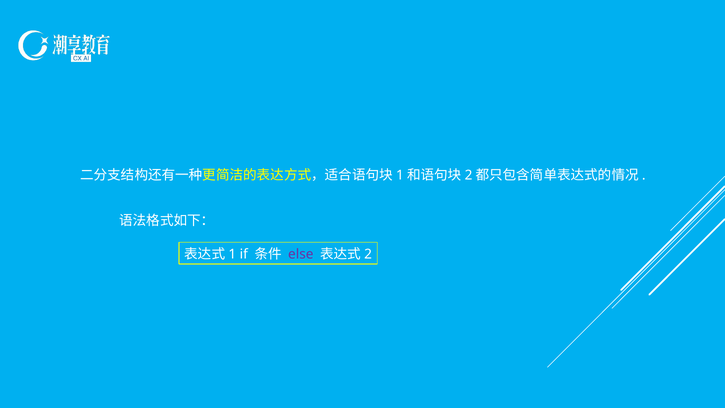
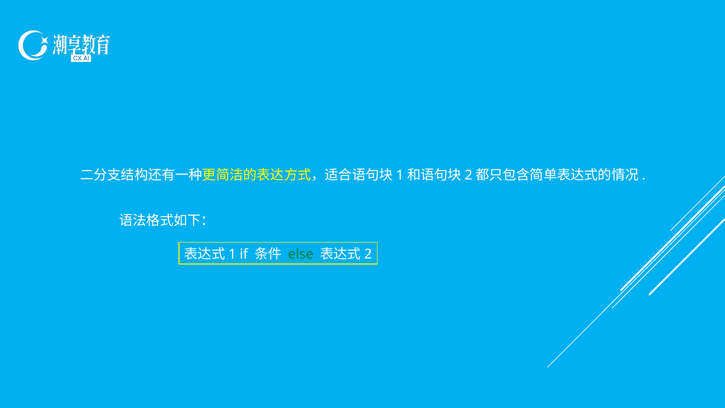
else colour: purple -> green
